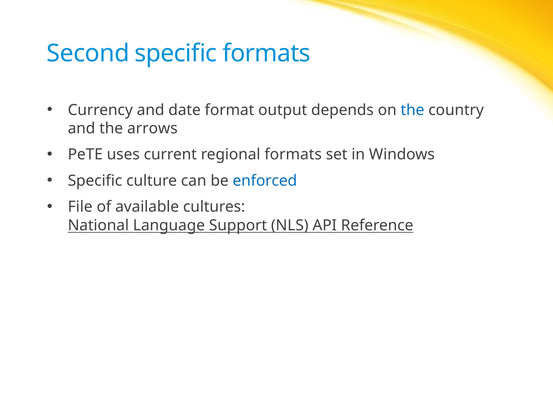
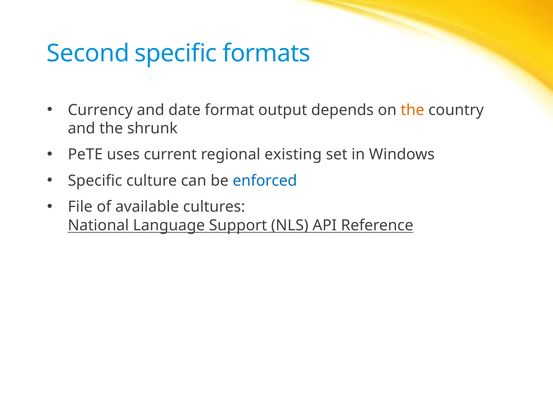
the at (412, 110) colour: blue -> orange
arrows: arrows -> shrunk
regional formats: formats -> existing
